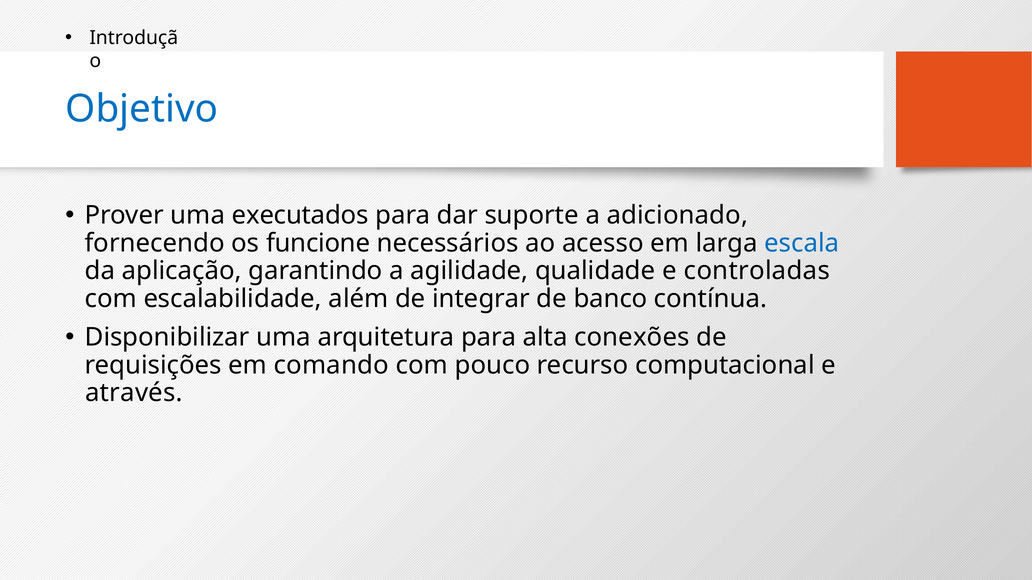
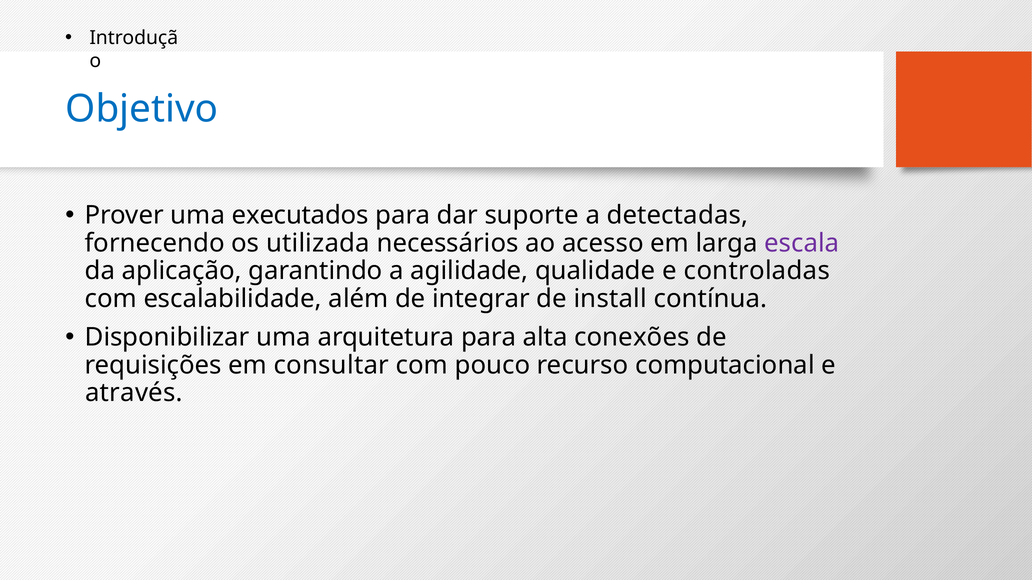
adicionado: adicionado -> detectadas
funcione: funcione -> utilizada
escala colour: blue -> purple
banco: banco -> install
comando: comando -> consultar
